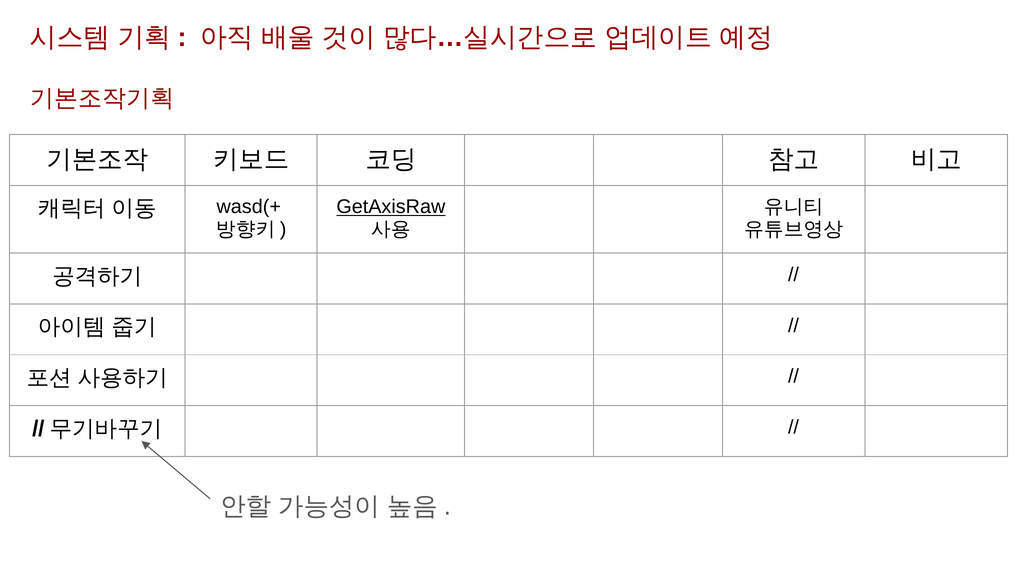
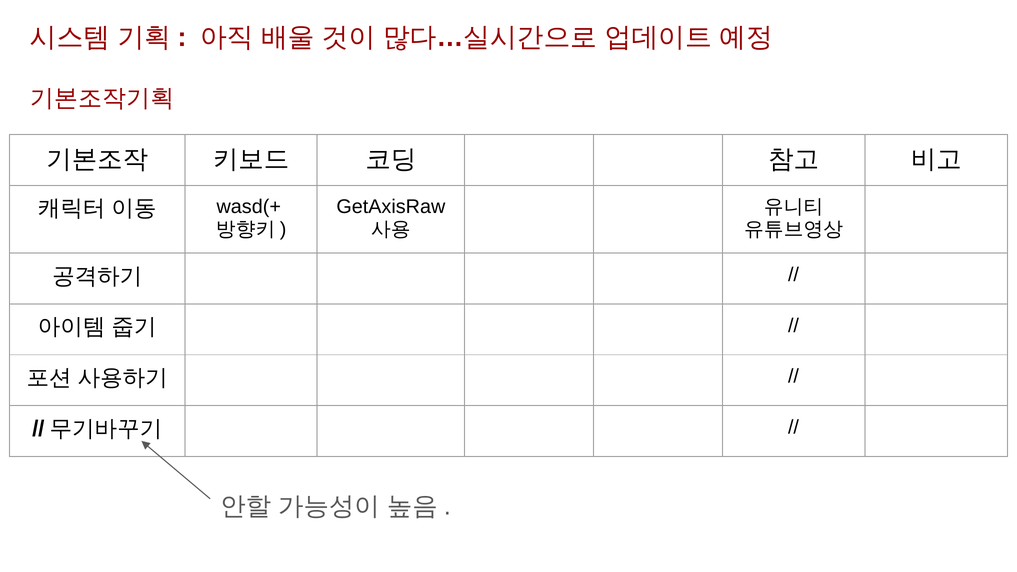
GetAxisRaw underline: present -> none
